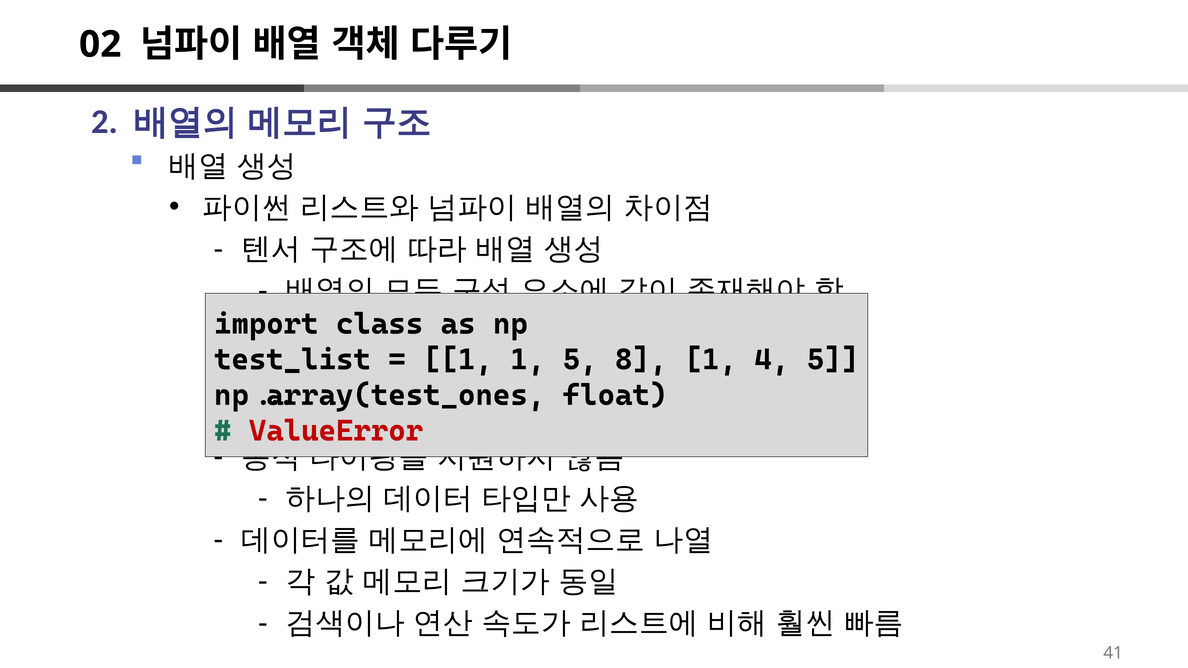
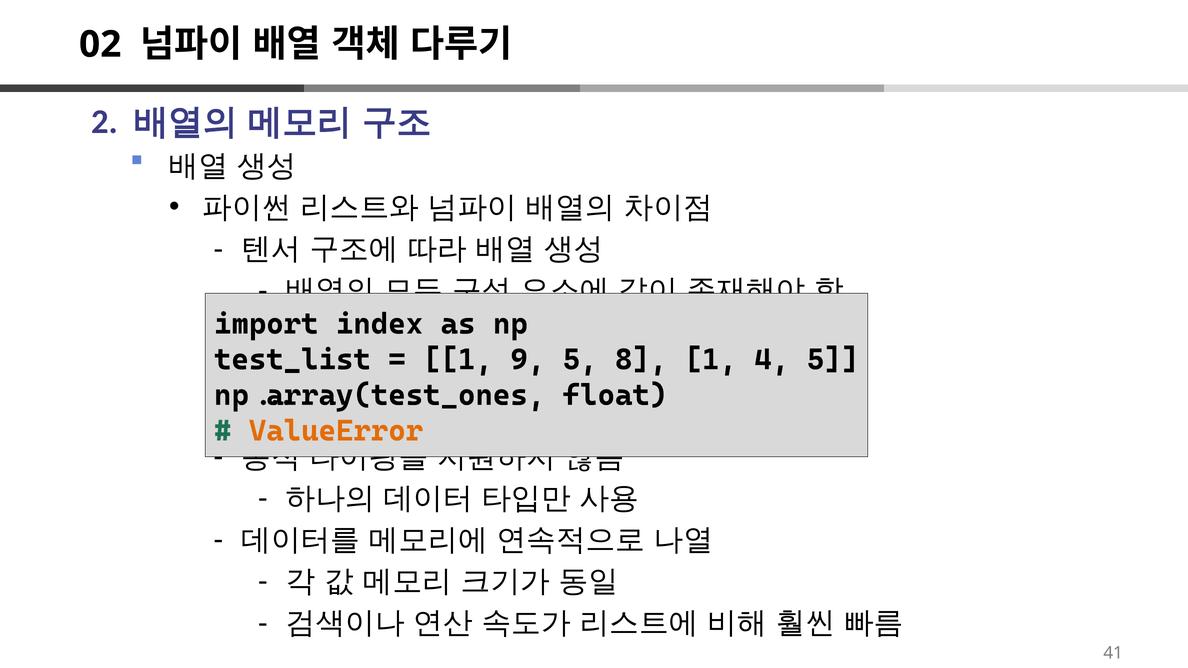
class: class -> index
1 1: 1 -> 9
ValueError colour: red -> orange
